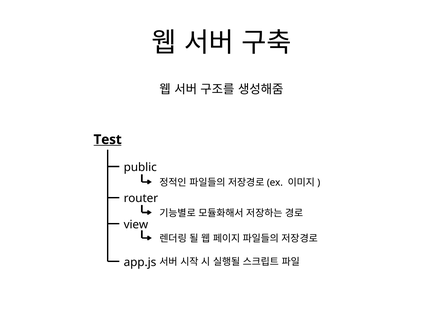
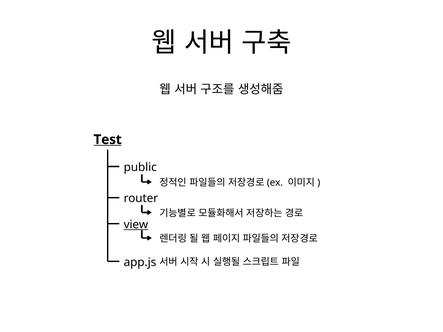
view underline: none -> present
